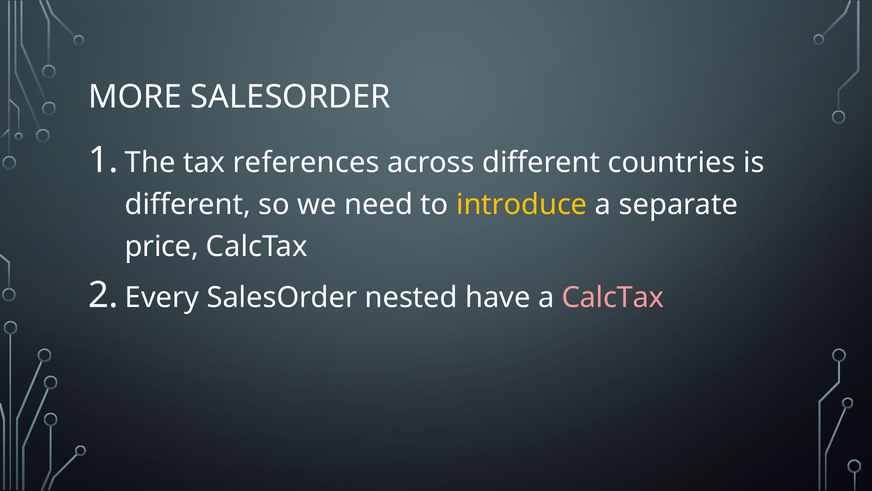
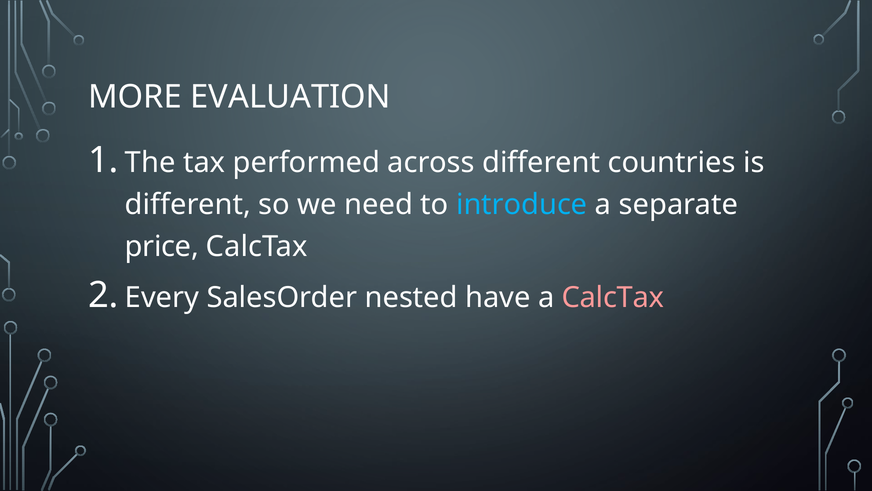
MORE SALESORDER: SALESORDER -> EVALUATION
references: references -> performed
introduce colour: yellow -> light blue
